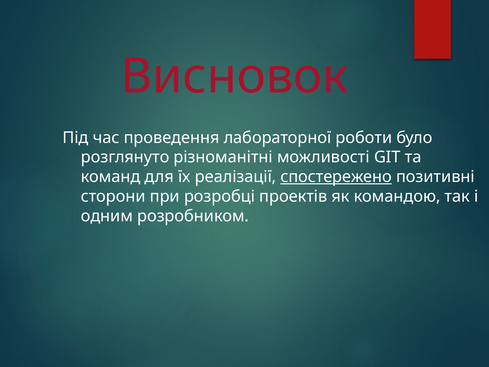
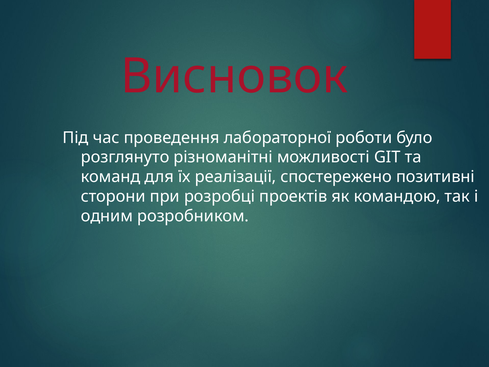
спостережено underline: present -> none
